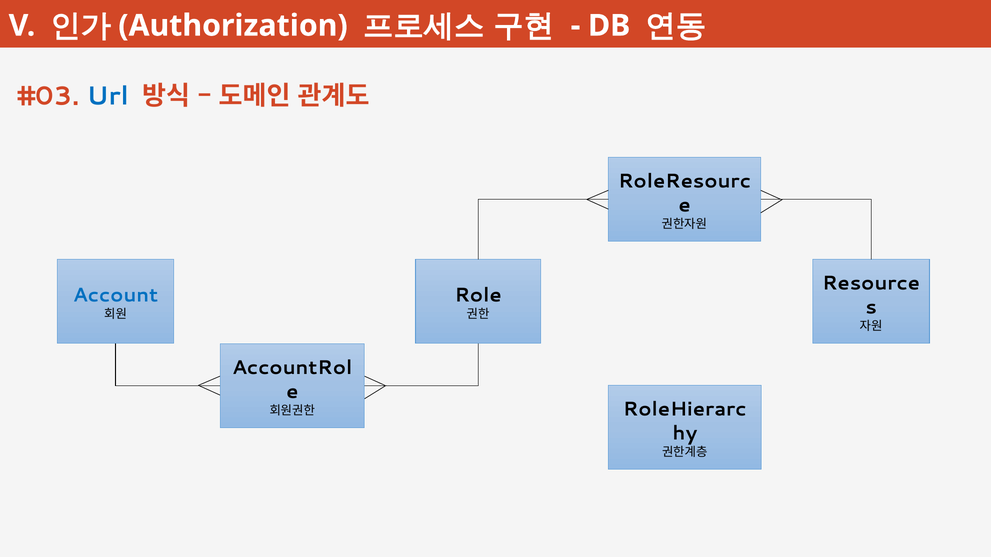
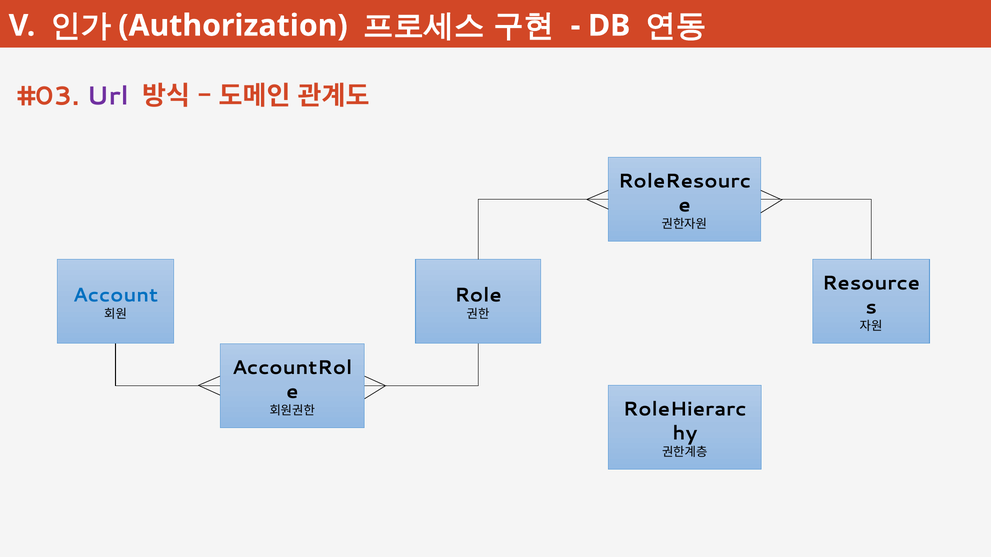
Url colour: blue -> purple
